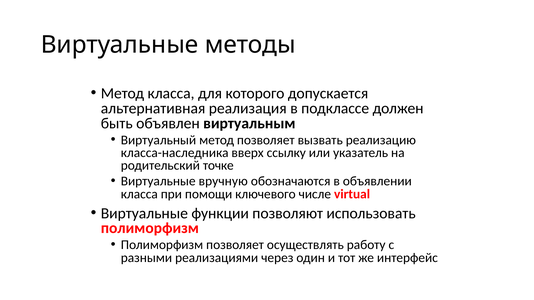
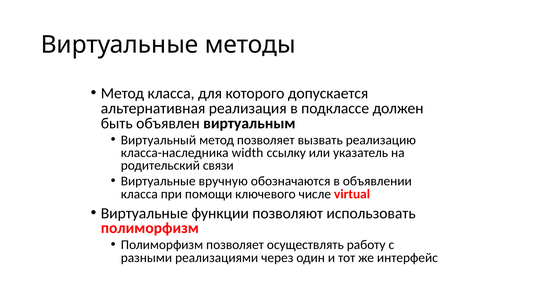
вверх: вверх -> width
точке: точке -> связи
